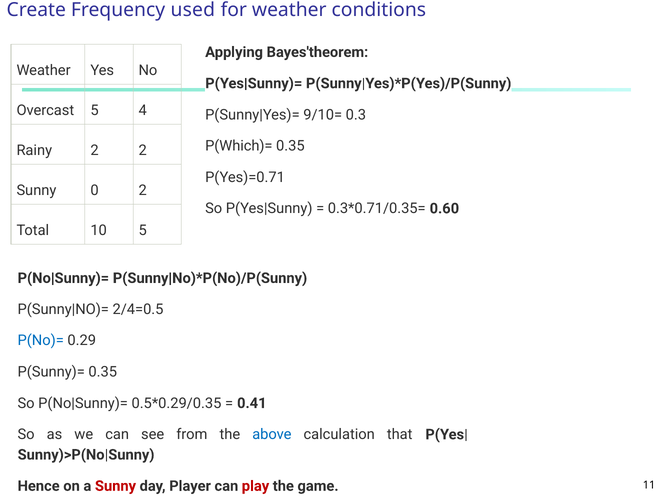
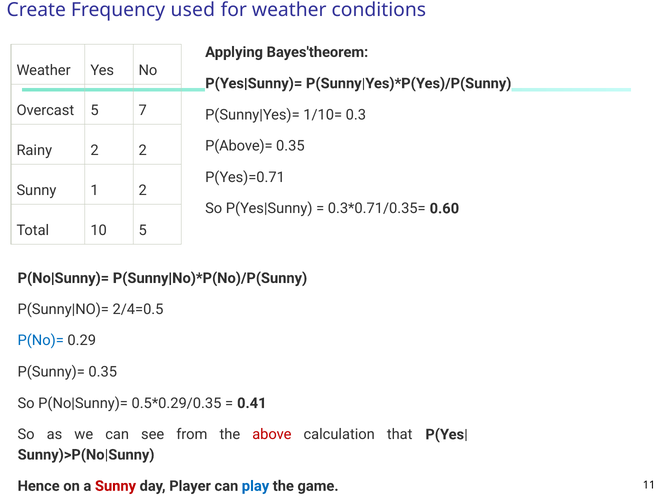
4: 4 -> 7
9/10=: 9/10= -> 1/10=
P(Which)=: P(Which)= -> P(Above)=
0: 0 -> 1
above colour: blue -> red
play colour: red -> blue
